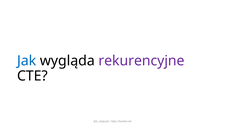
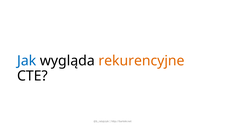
rekurencyjne colour: purple -> orange
